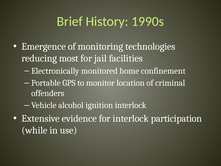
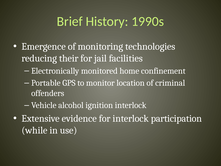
most: most -> their
